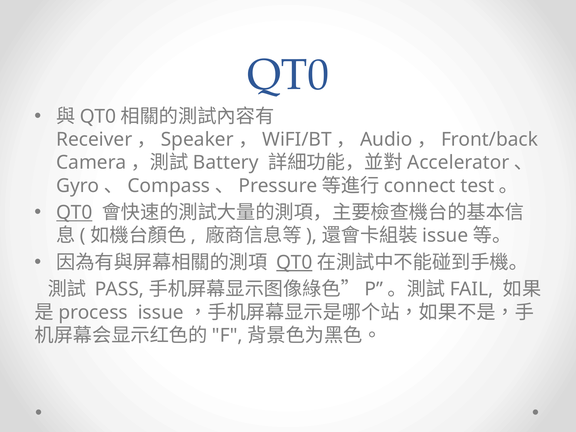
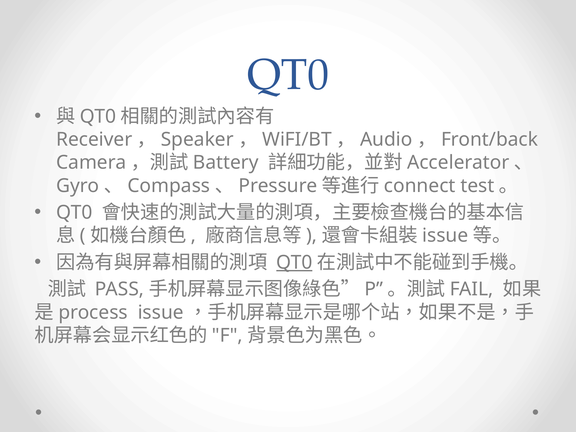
QT0 at (74, 213) underline: present -> none
